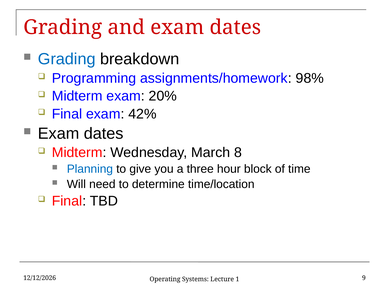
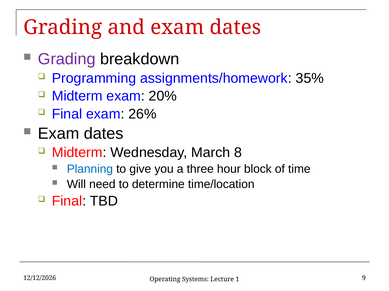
Grading at (67, 59) colour: blue -> purple
98%: 98% -> 35%
42%: 42% -> 26%
